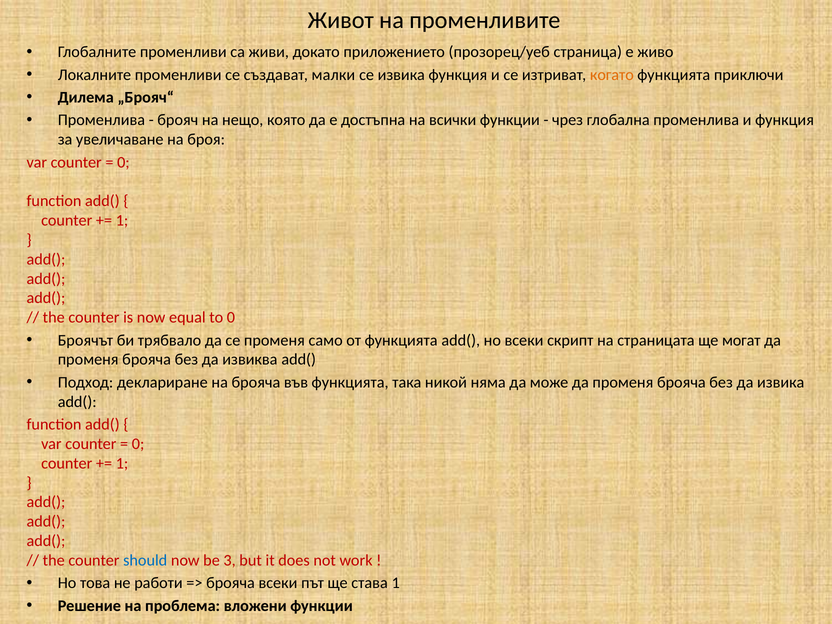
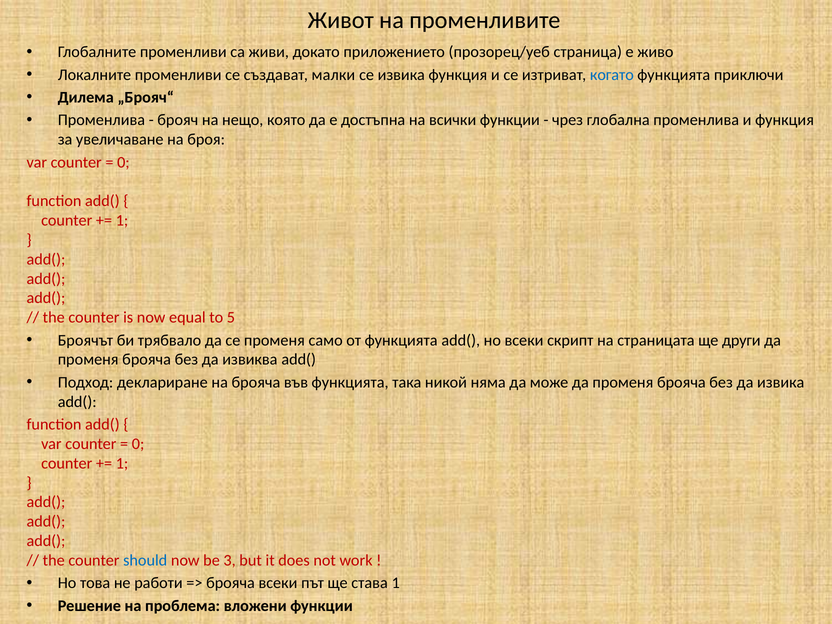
когато colour: orange -> blue
to 0: 0 -> 5
могат: могат -> други
